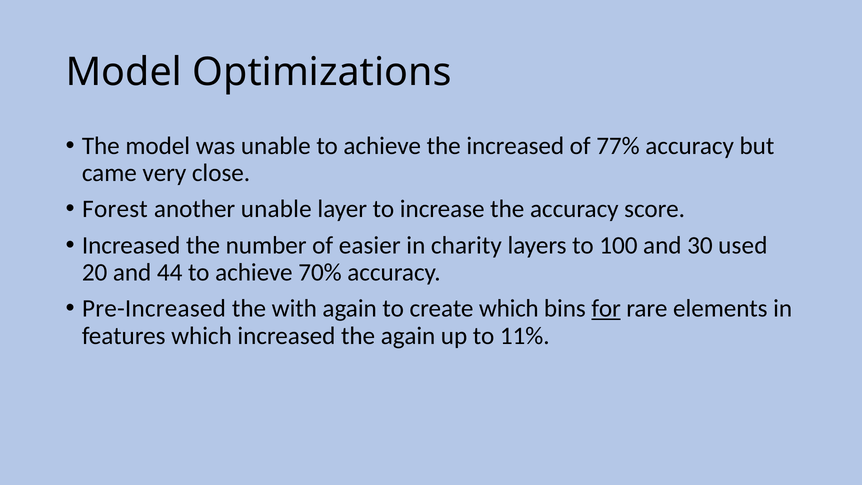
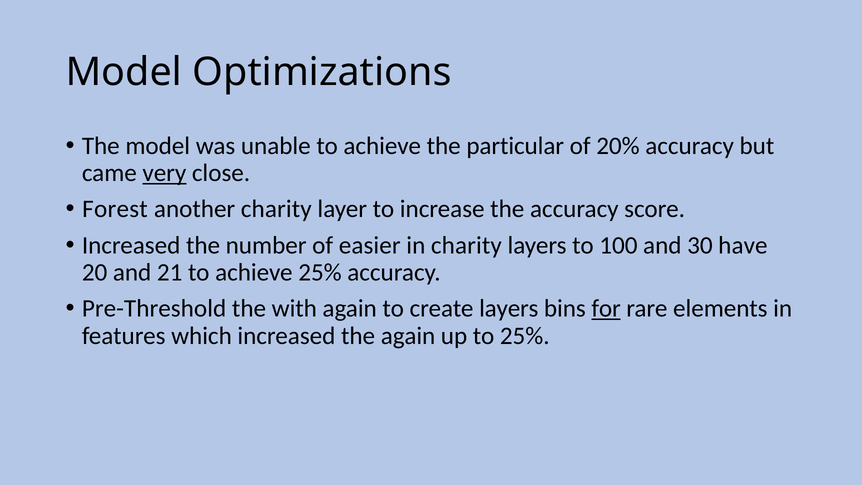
the increased: increased -> particular
77%: 77% -> 20%
very underline: none -> present
another unable: unable -> charity
used: used -> have
44: 44 -> 21
achieve 70%: 70% -> 25%
Pre-Increased: Pre-Increased -> Pre-Threshold
create which: which -> layers
to 11%: 11% -> 25%
